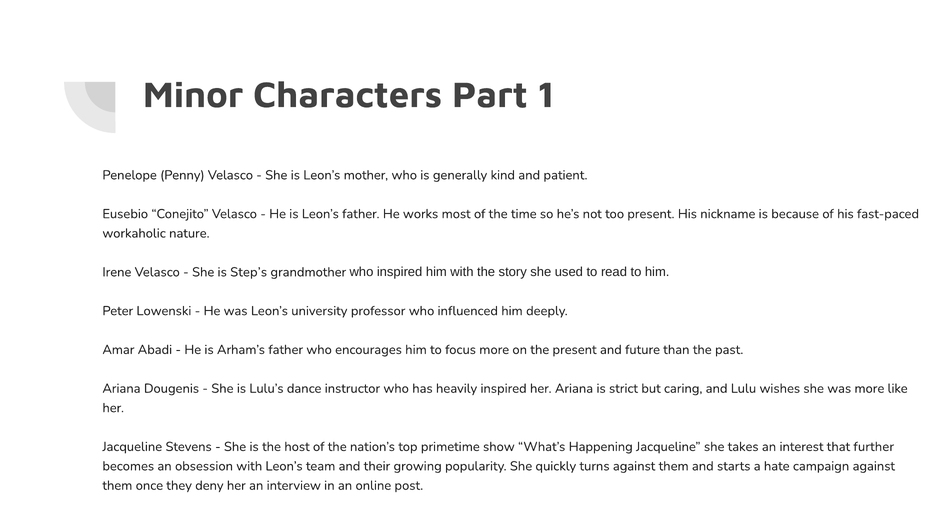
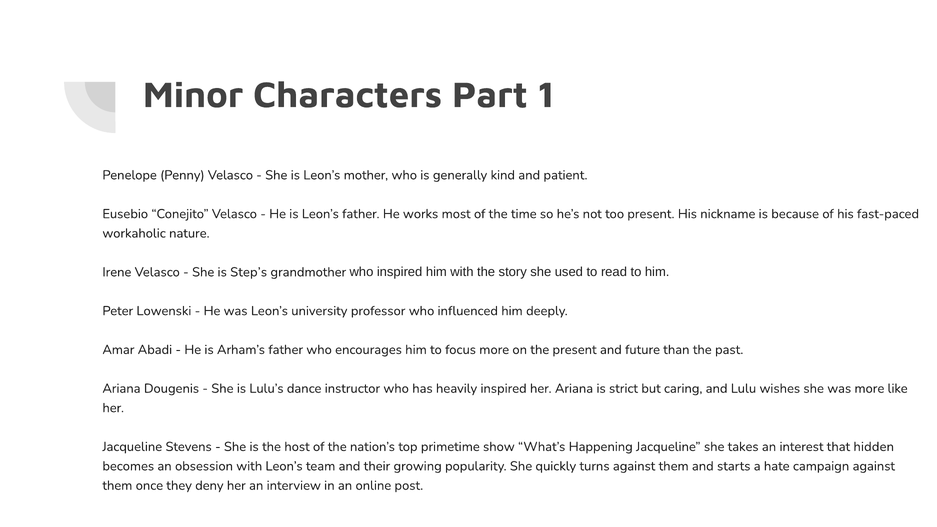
further: further -> hidden
